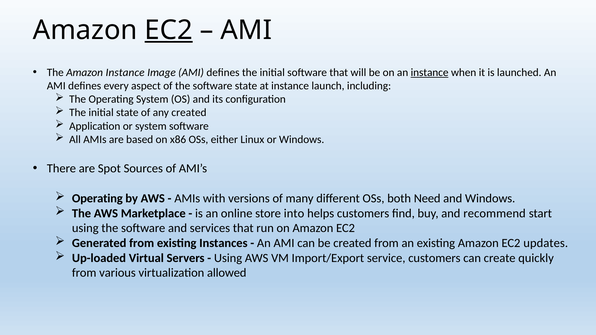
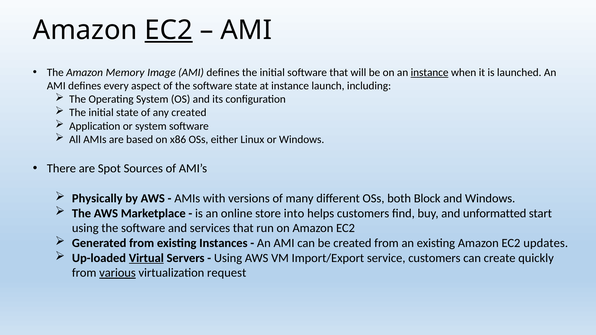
Amazon Instance: Instance -> Memory
Operating at (97, 198): Operating -> Physically
Need: Need -> Block
recommend: recommend -> unformatted
Virtual underline: none -> present
various underline: none -> present
allowed: allowed -> request
